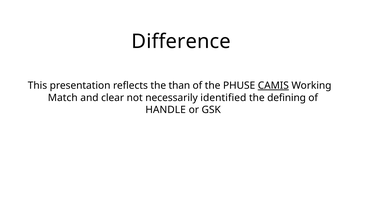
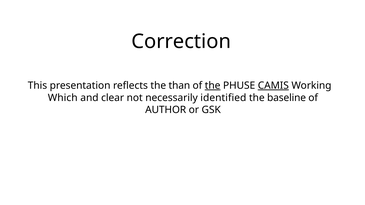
Difference: Difference -> Correction
the at (213, 86) underline: none -> present
Match: Match -> Which
defining: defining -> baseline
HANDLE: HANDLE -> AUTHOR
